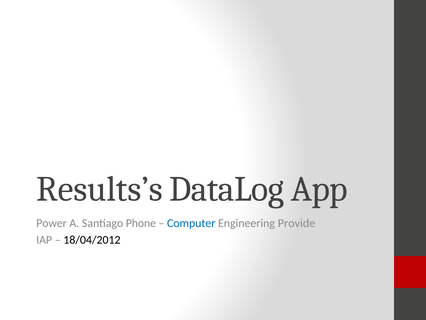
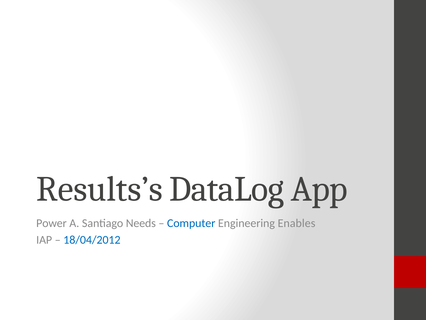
Phone: Phone -> Needs
Provide: Provide -> Enables
18/04/2012 colour: black -> blue
